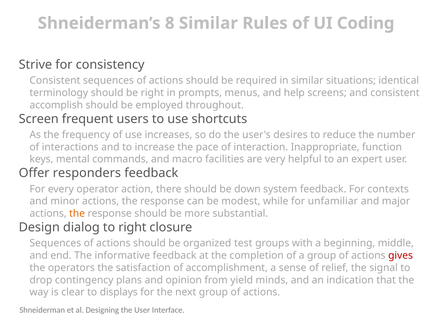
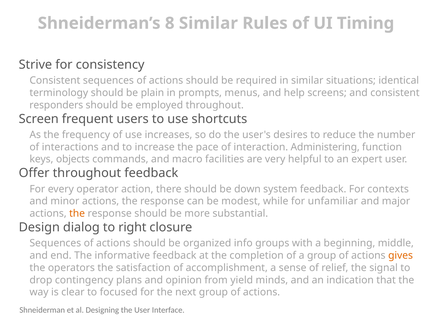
Coding: Coding -> Timing
be right: right -> plain
accomplish: accomplish -> responders
Inappropriate: Inappropriate -> Administering
mental: mental -> objects
Offer responders: responders -> throughout
test: test -> info
gives colour: red -> orange
displays: displays -> focused
